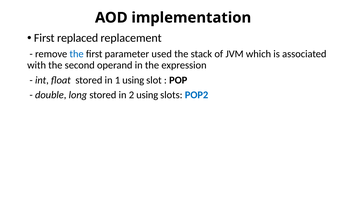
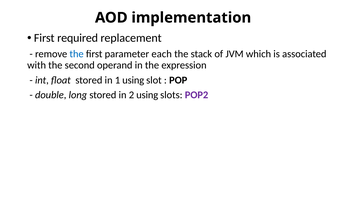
replaced: replaced -> required
used: used -> each
POP2 colour: blue -> purple
